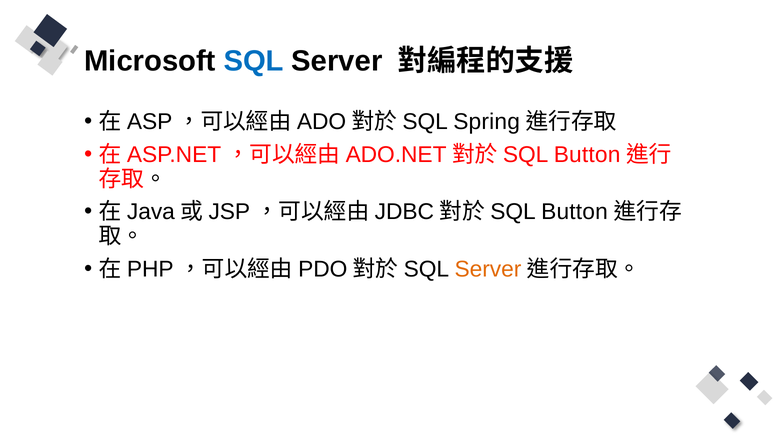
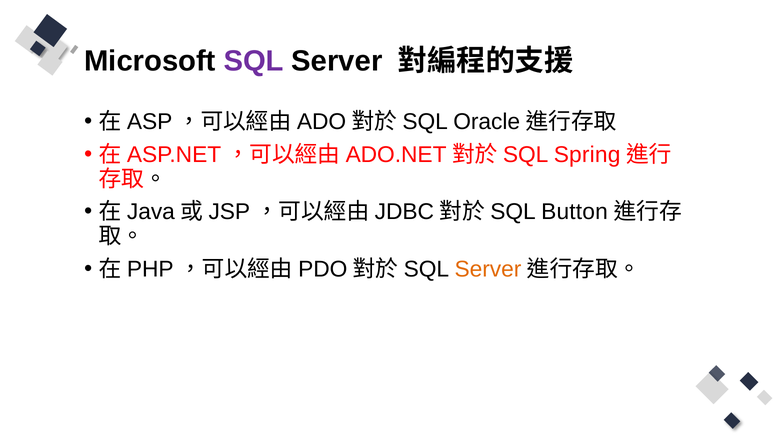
SQL at (254, 61) colour: blue -> purple
Spring: Spring -> Oracle
Button at (587, 154): Button -> Spring
